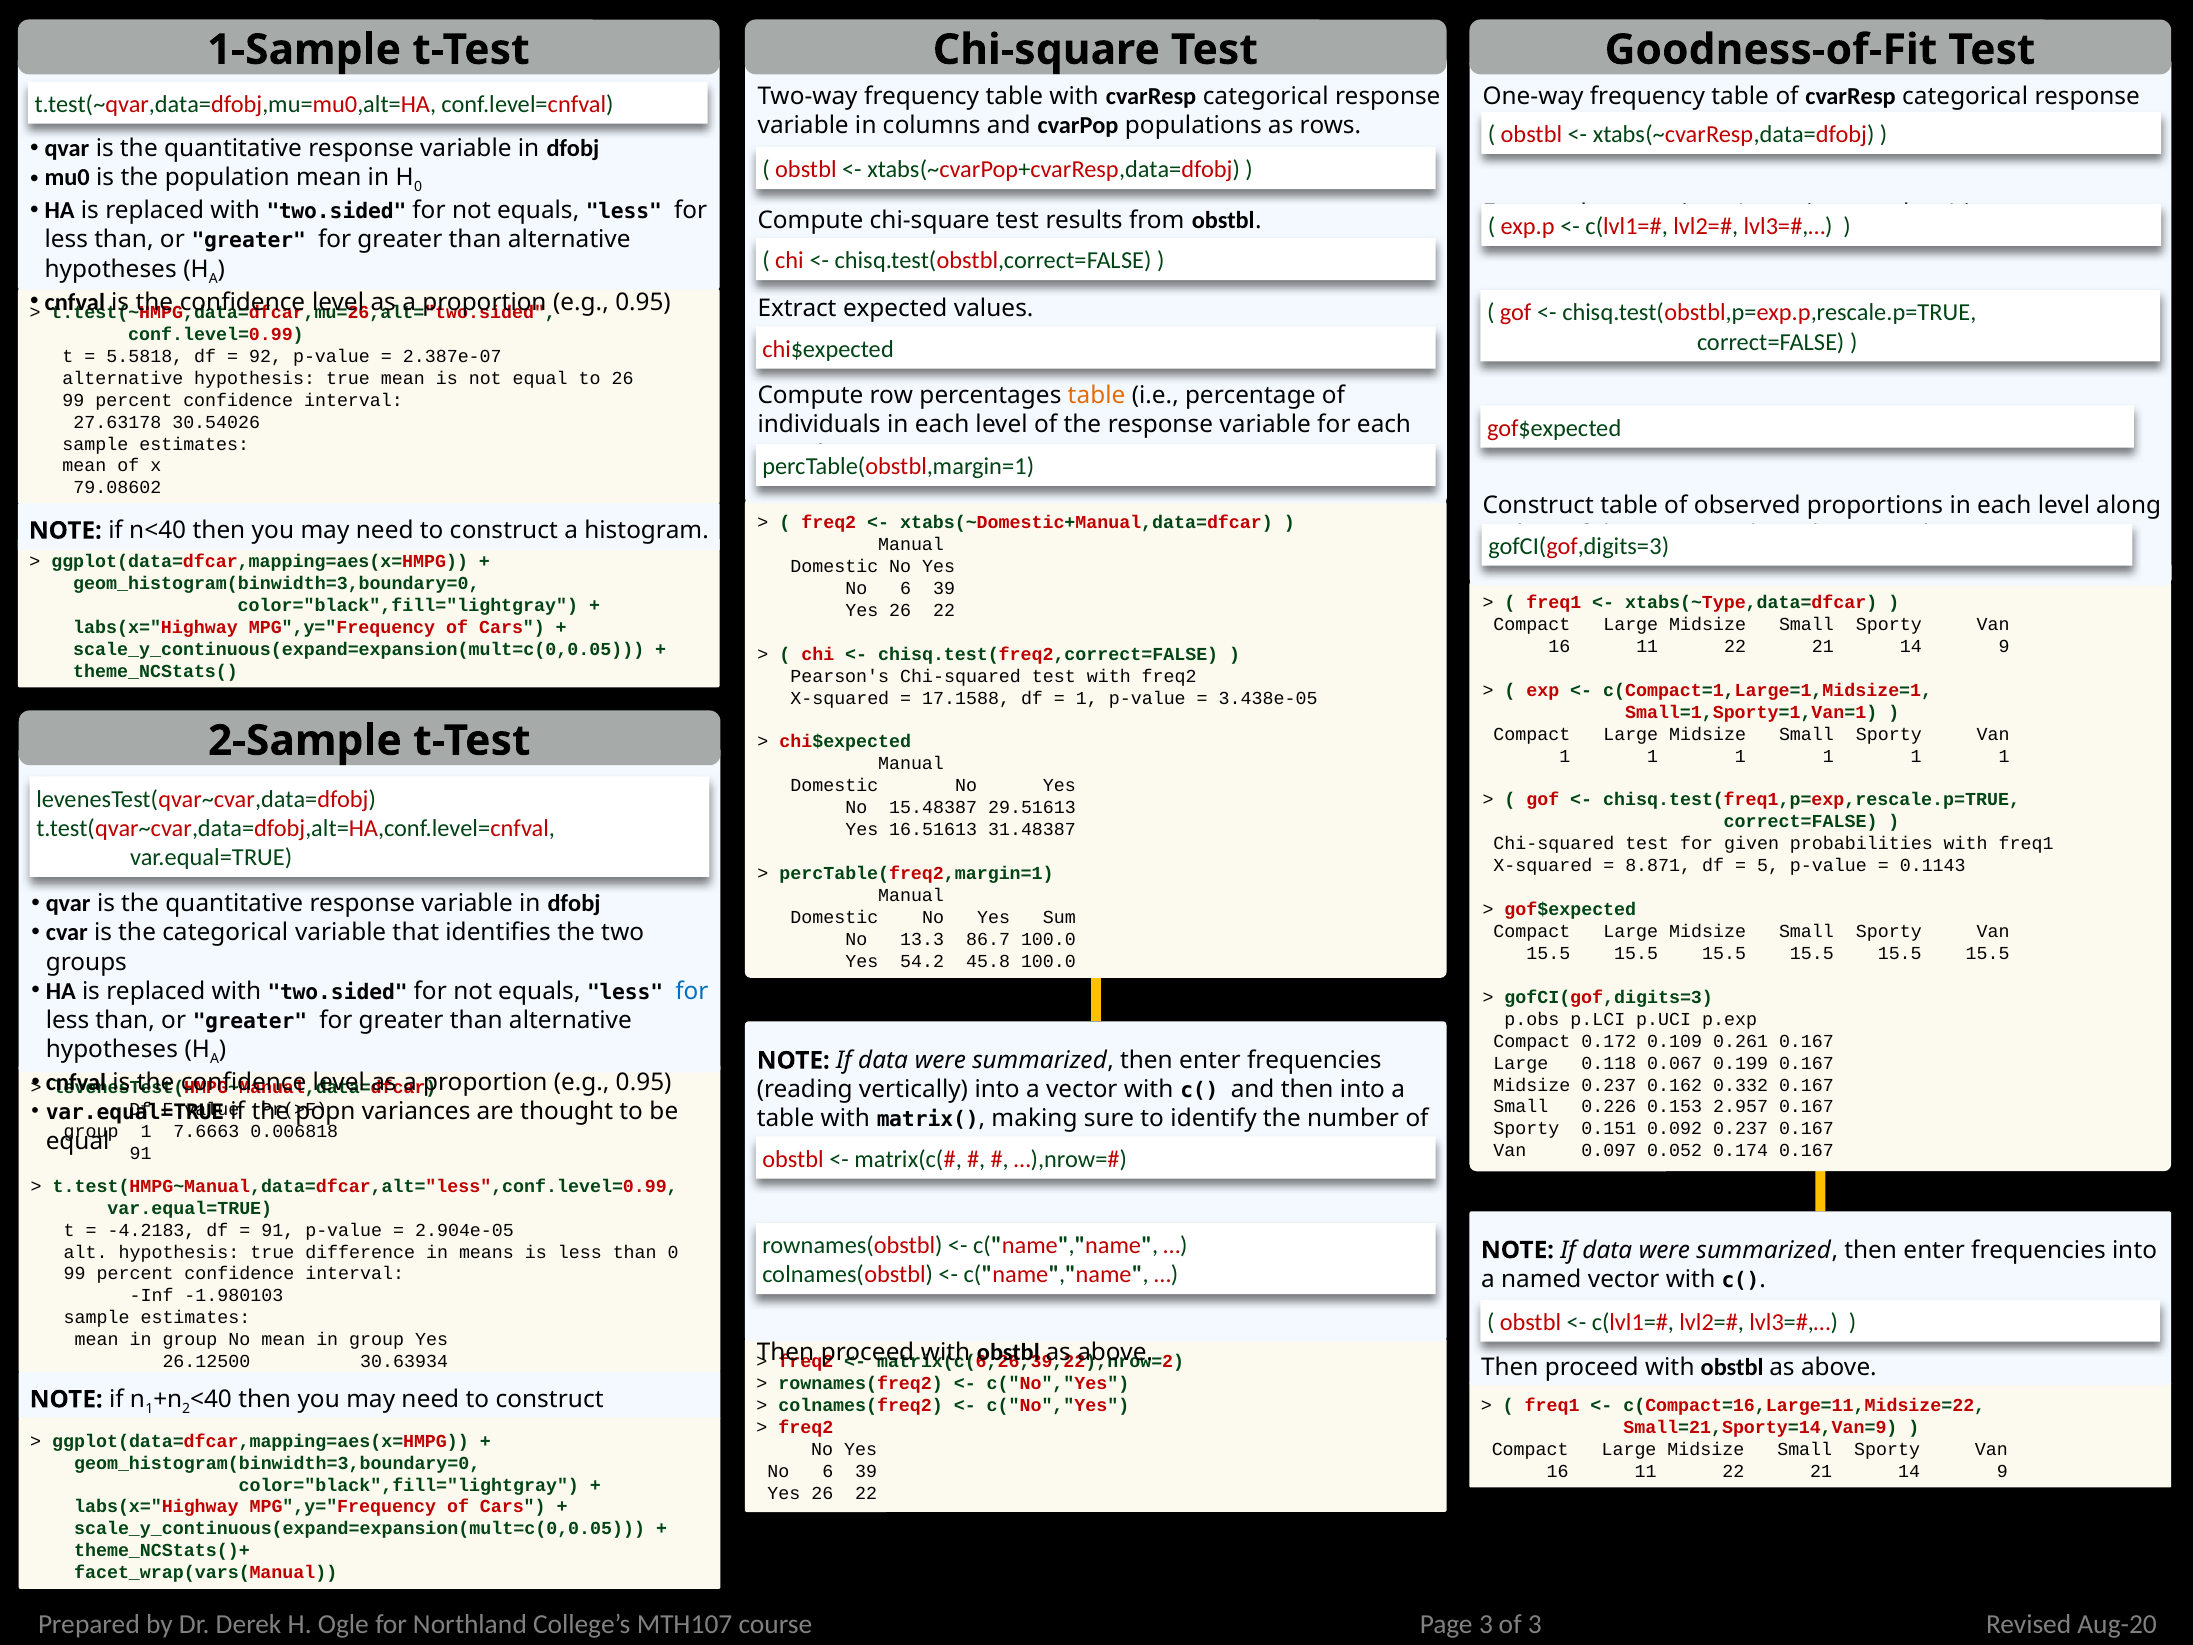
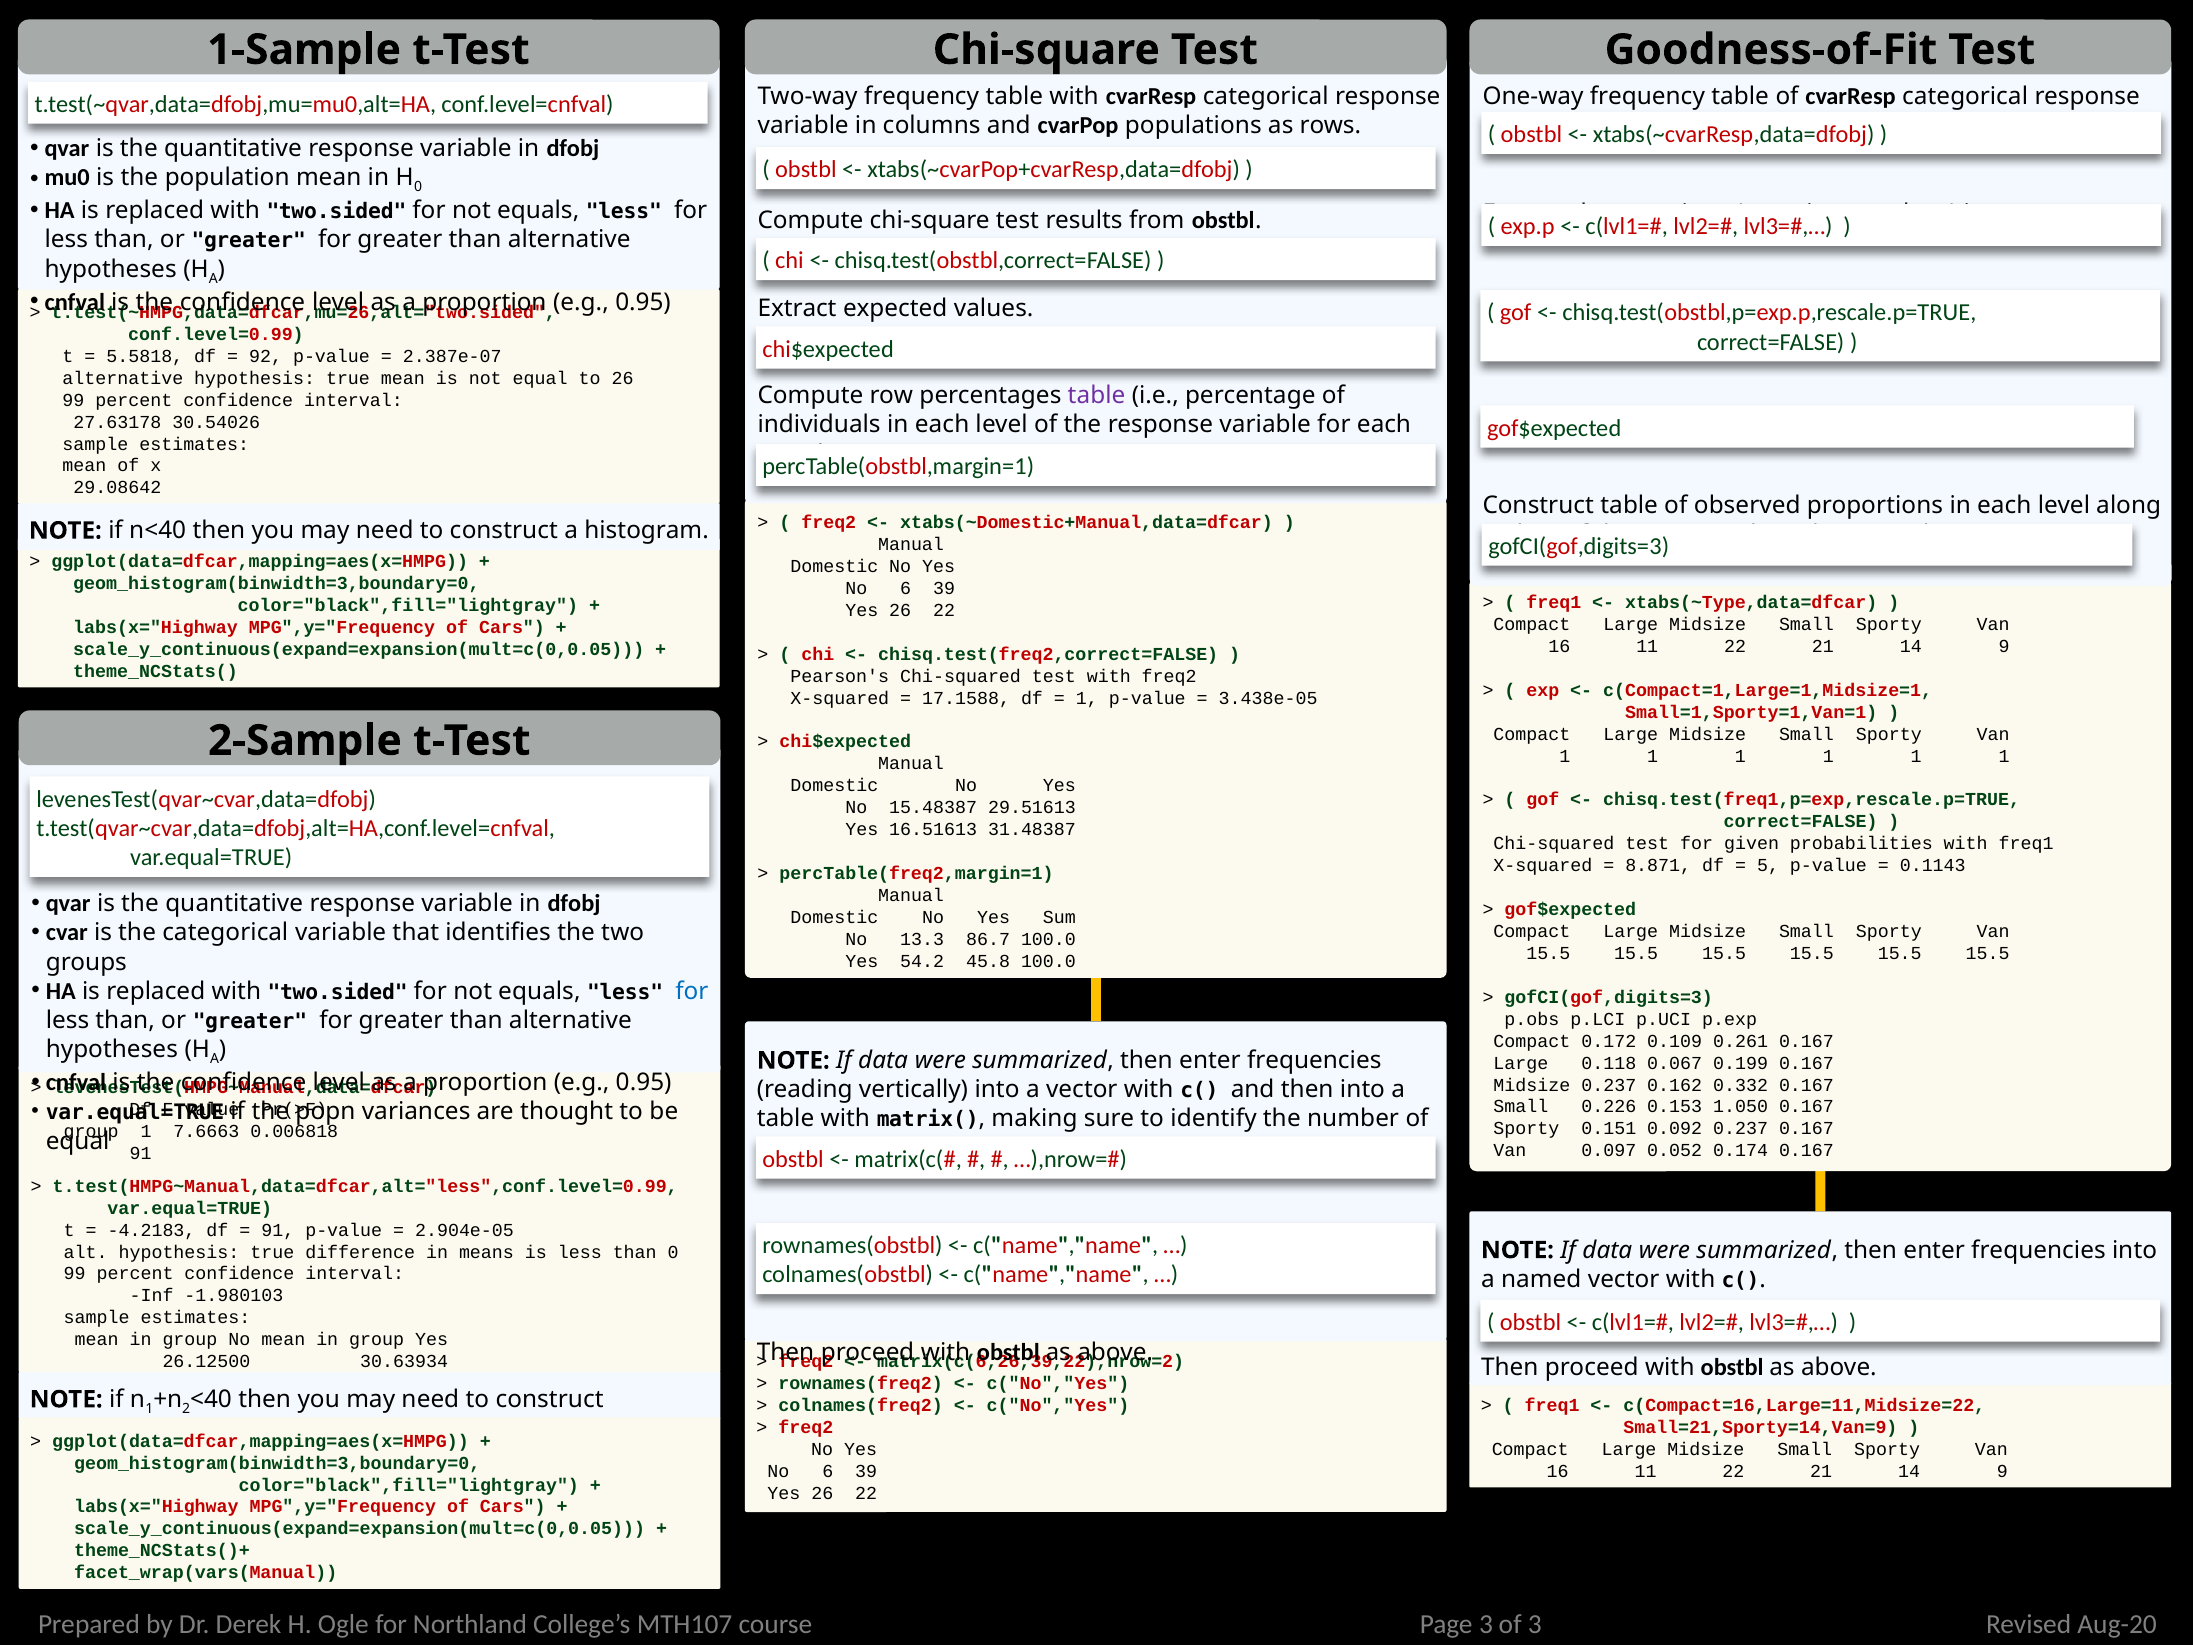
table at (1097, 396) colour: orange -> purple
79.08602: 79.08602 -> 29.08642
2.957: 2.957 -> 1.050
